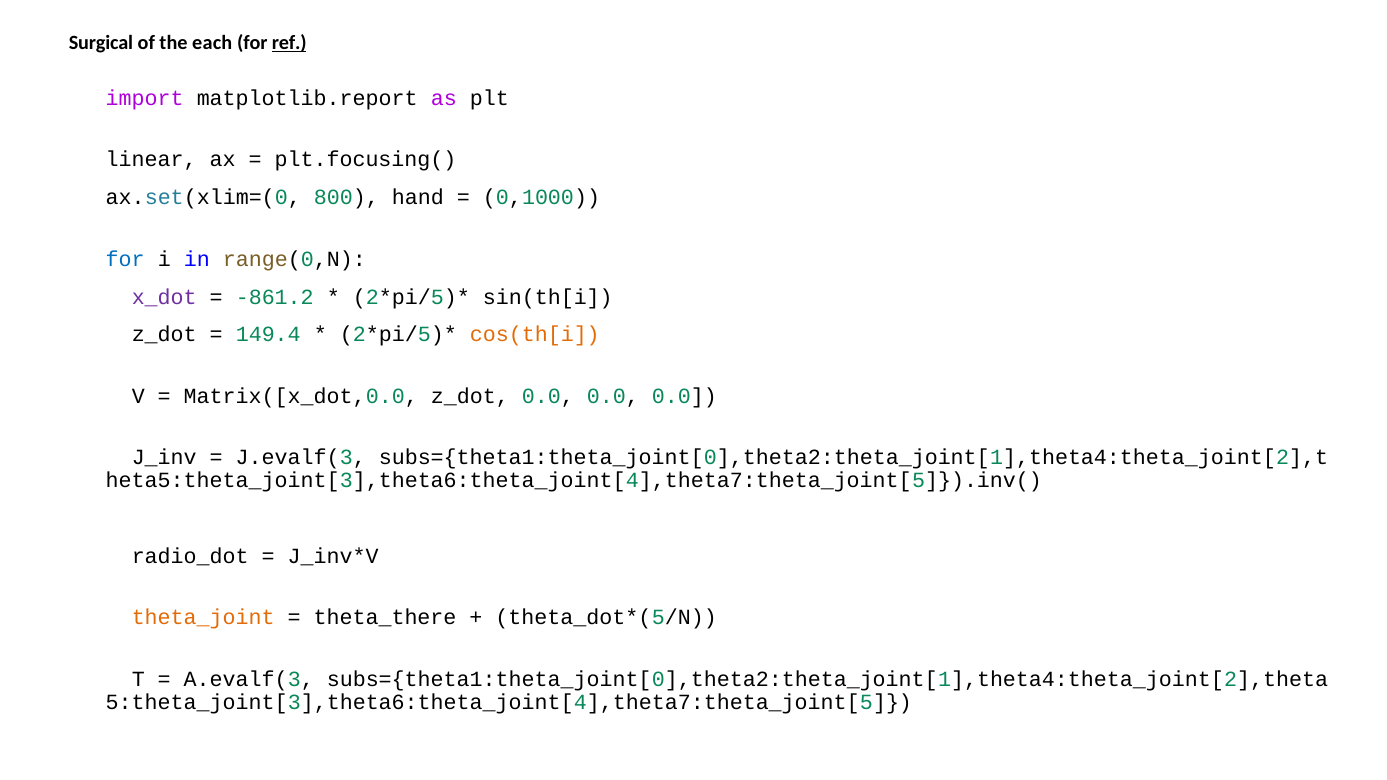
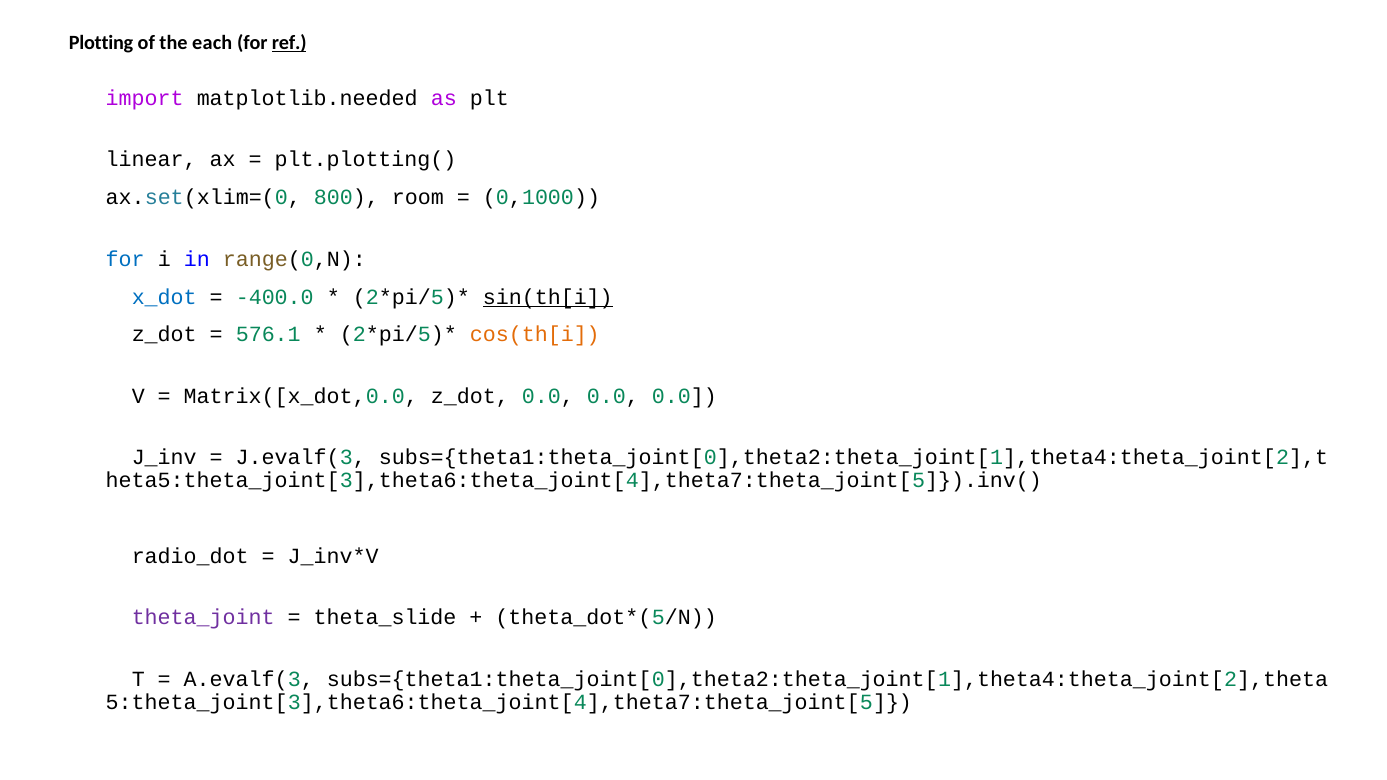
Surgical: Surgical -> Plotting
matplotlib.report: matplotlib.report -> matplotlib.needed
plt.focusing(: plt.focusing( -> plt.plotting(
hand: hand -> room
x_dot colour: purple -> blue
-861.2: -861.2 -> -400.0
sin(th[i underline: none -> present
149.4: 149.4 -> 576.1
theta_joint colour: orange -> purple
theta_there: theta_there -> theta_slide
